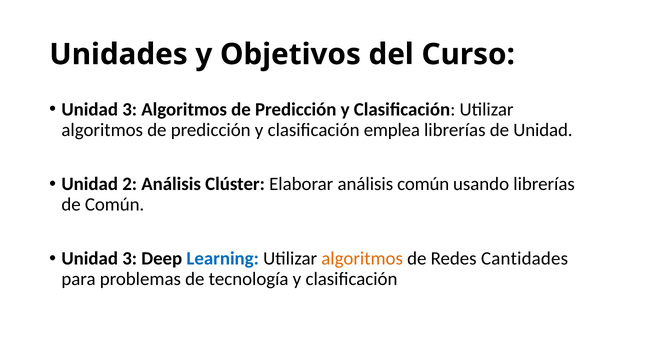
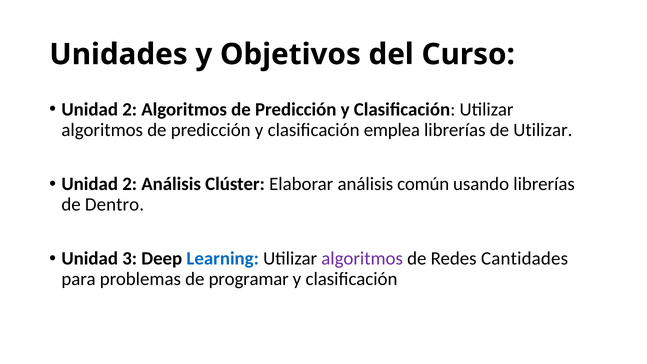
3 at (130, 109): 3 -> 2
de Unidad: Unidad -> Utilizar
de Común: Común -> Dentro
algoritmos at (362, 259) colour: orange -> purple
tecnología: tecnología -> programar
